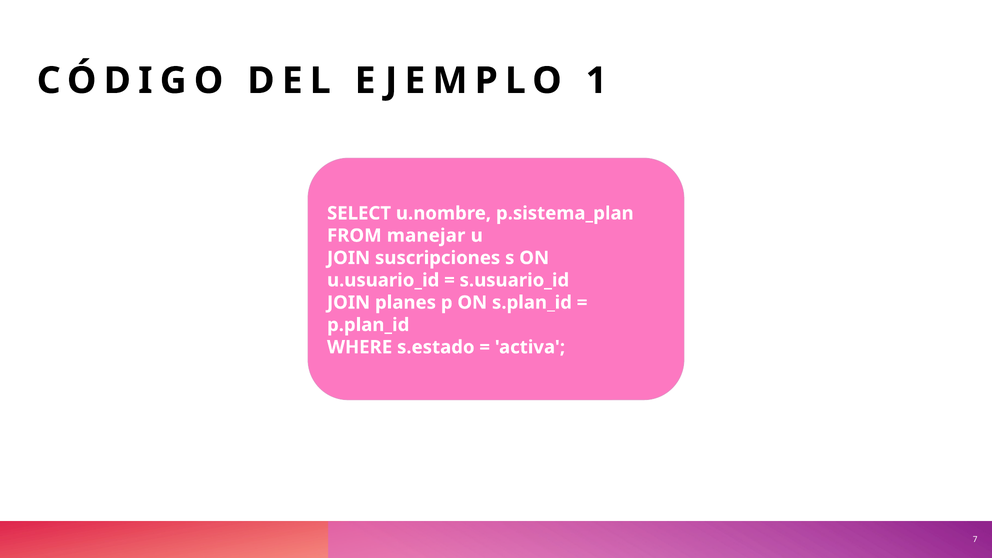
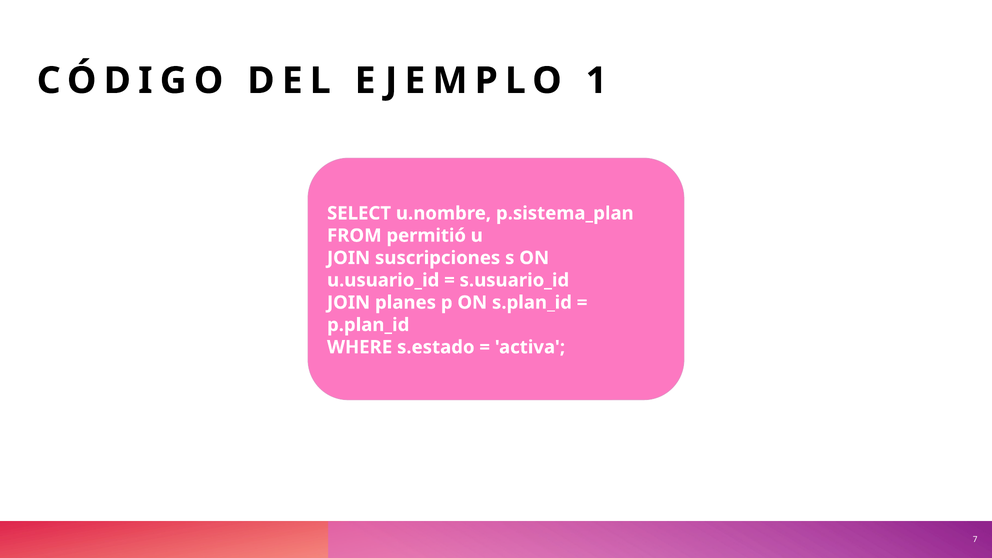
manejar: manejar -> permitió
